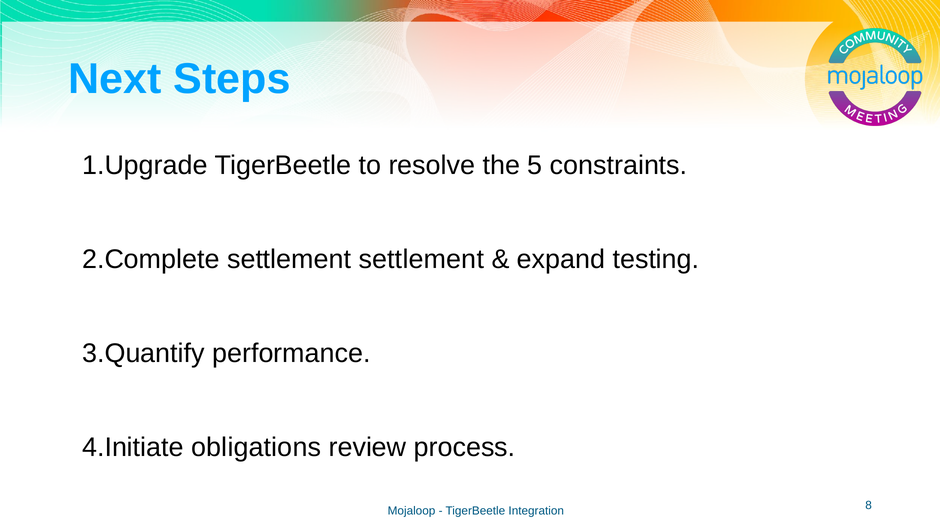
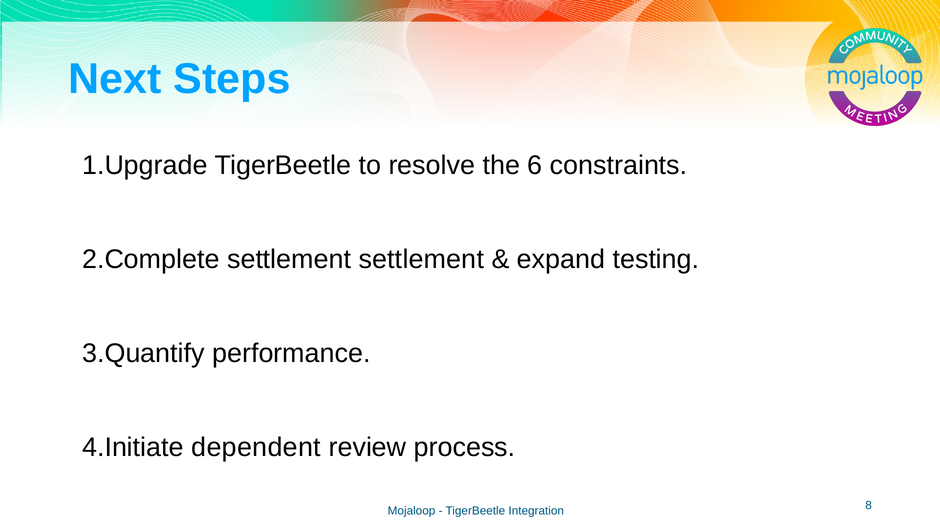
5: 5 -> 6
obligations: obligations -> dependent
